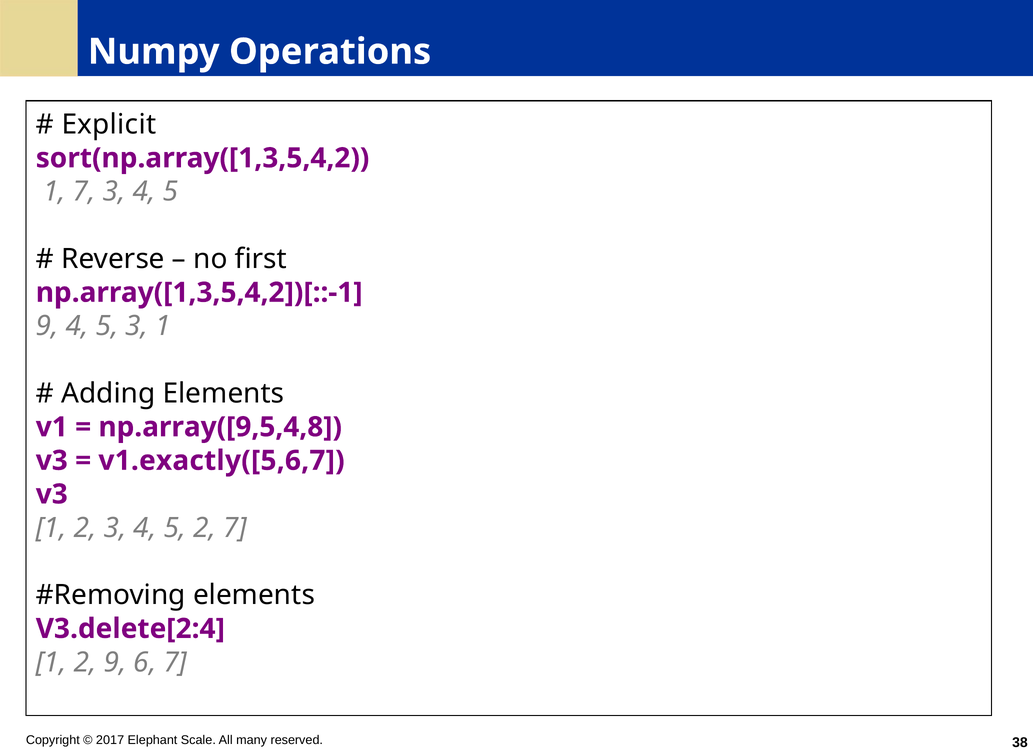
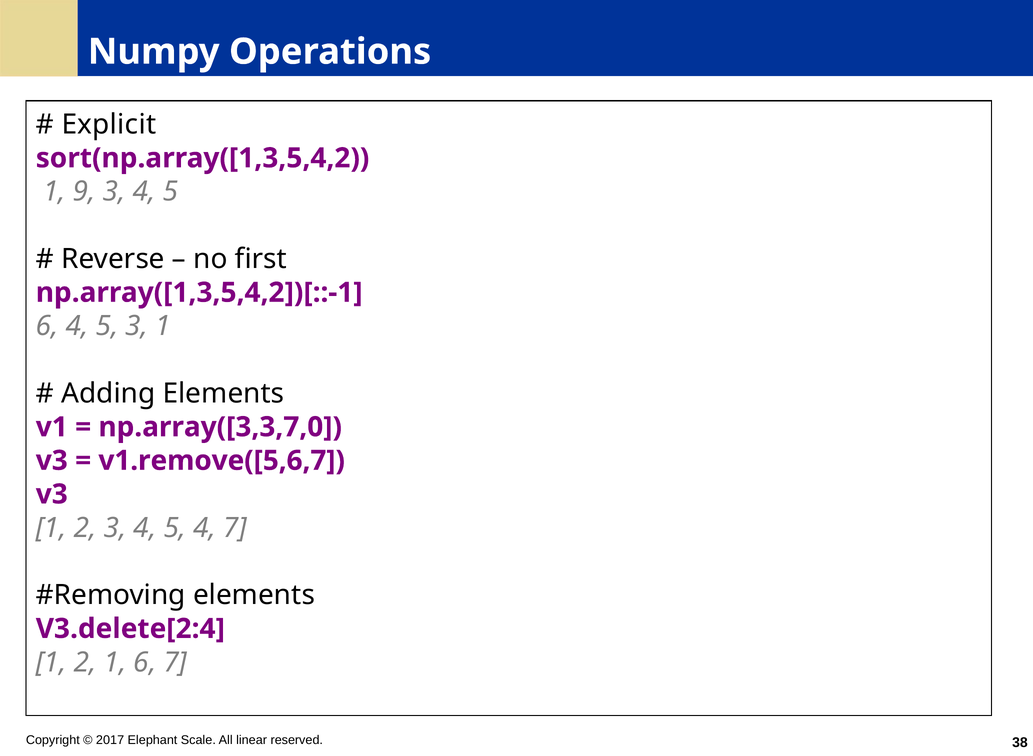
1 7: 7 -> 9
9 at (47, 326): 9 -> 6
np.array([9,5,4,8: np.array([9,5,4,8 -> np.array([3,3,7,0
v1.exactly([5,6,7: v1.exactly([5,6,7 -> v1.remove([5,6,7
5 2: 2 -> 4
2 9: 9 -> 1
many: many -> linear
